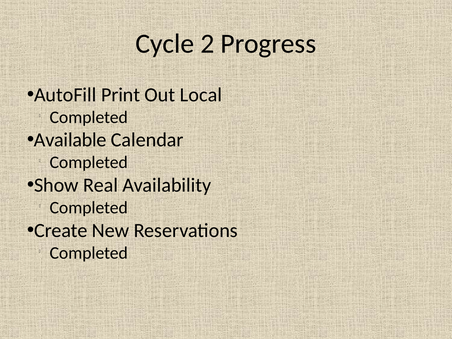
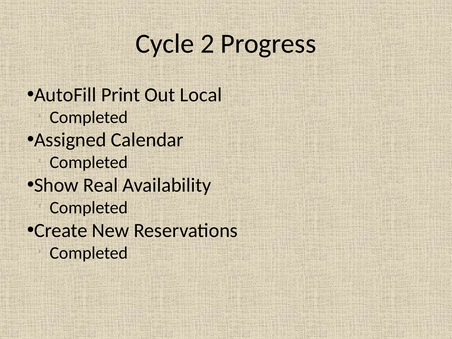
Available: Available -> Assigned
